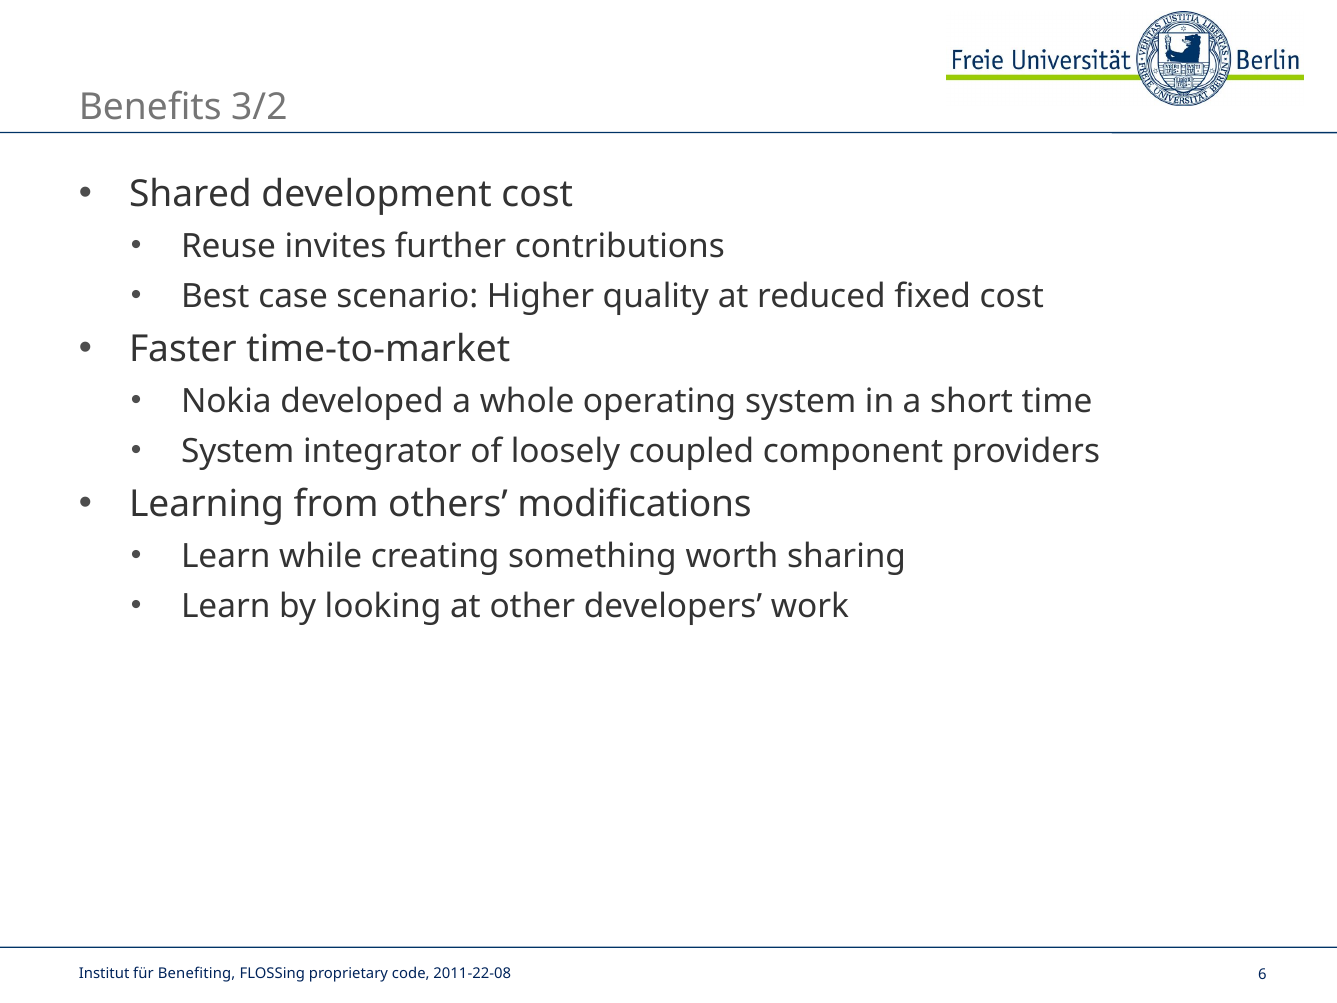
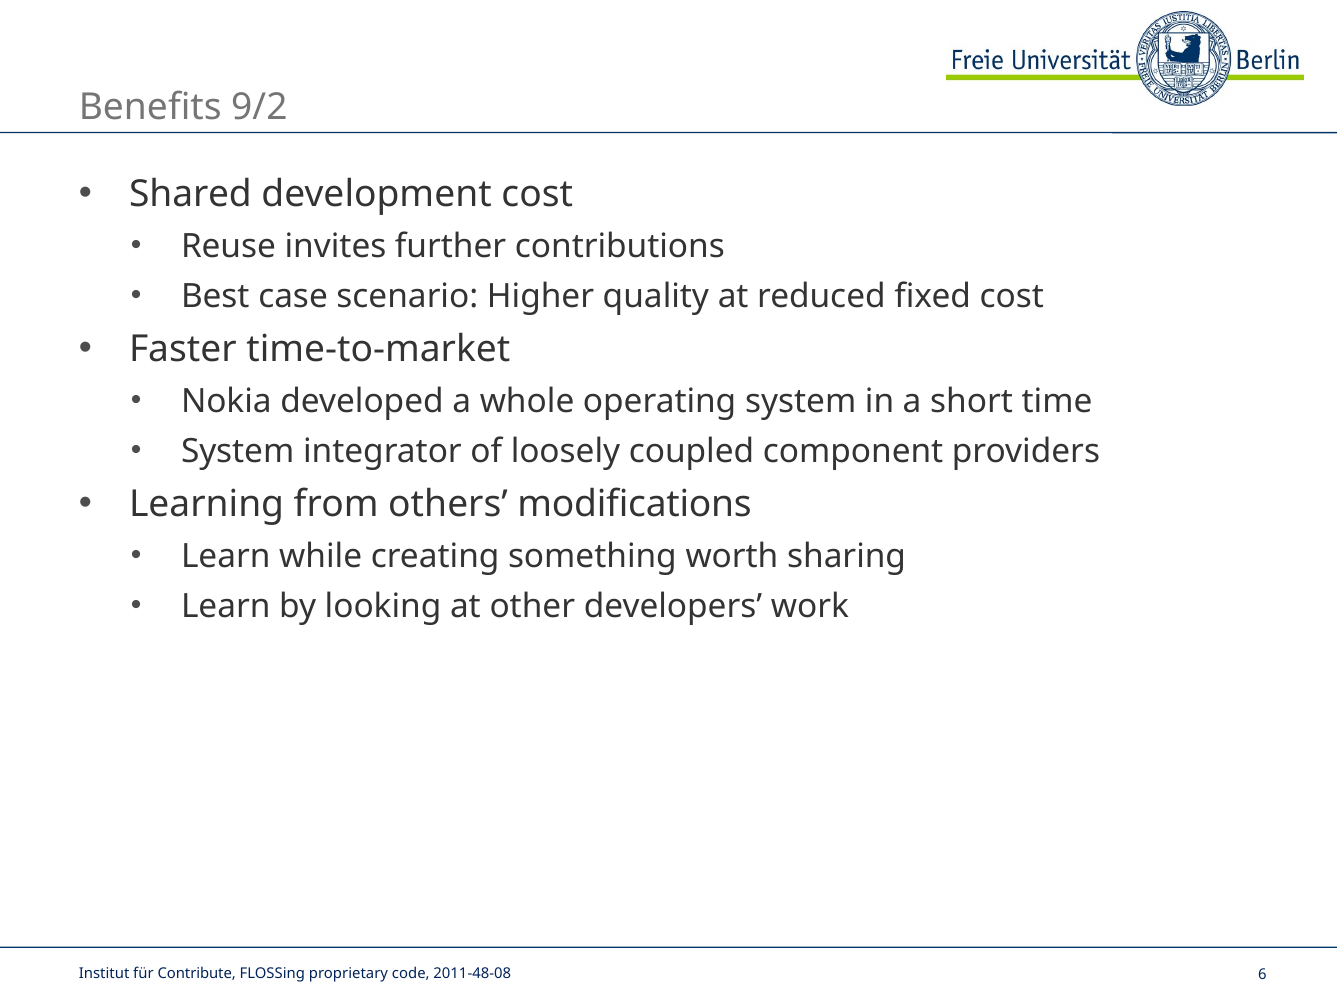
3/2: 3/2 -> 9/2
Benefiting: Benefiting -> Contribute
2011-22-08: 2011-22-08 -> 2011-48-08
